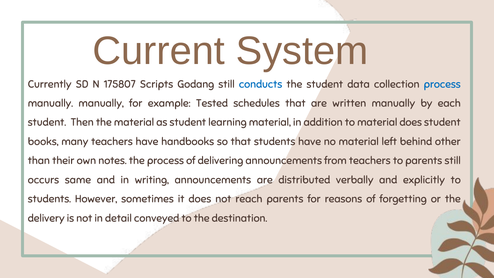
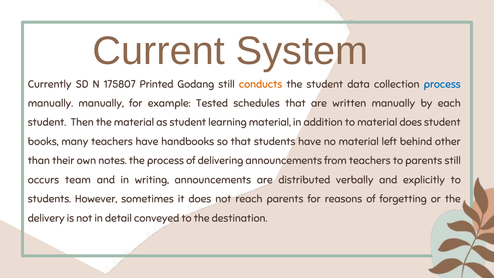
Scripts: Scripts -> Printed
conducts colour: blue -> orange
same: same -> team
